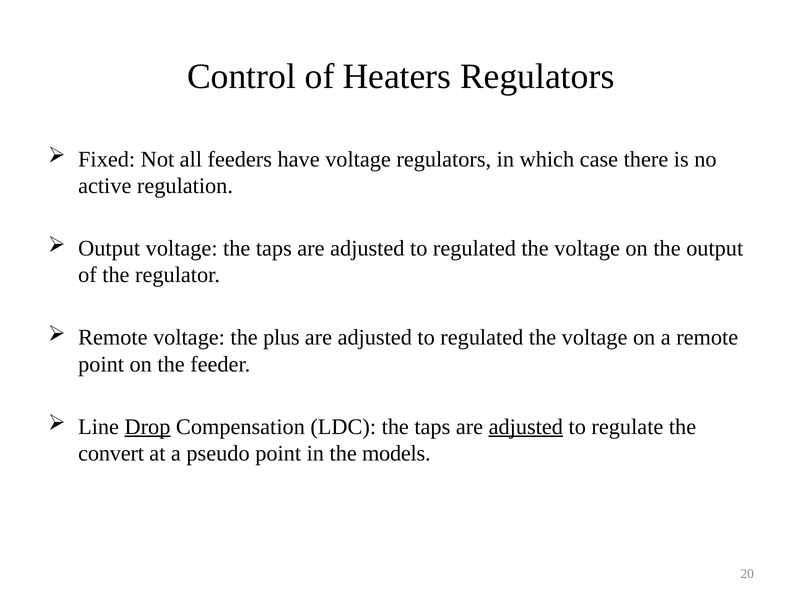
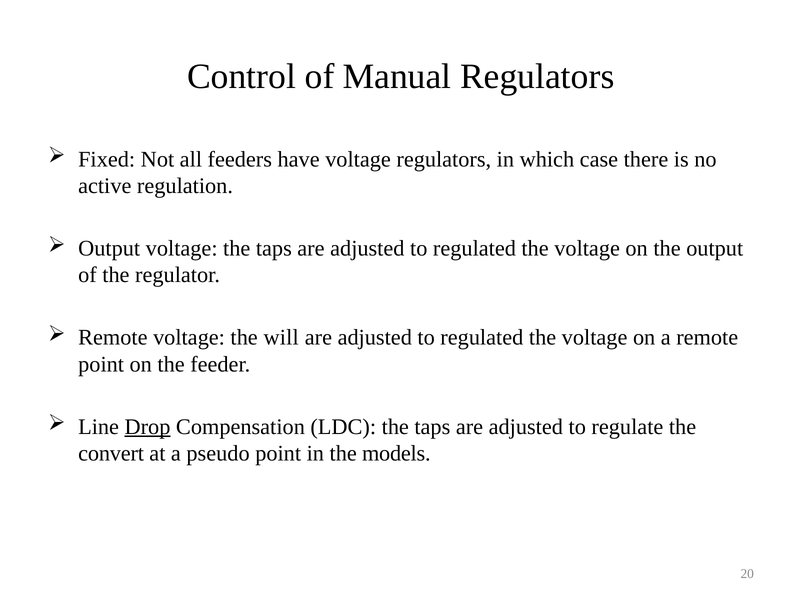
Heaters: Heaters -> Manual
plus: plus -> will
adjusted at (526, 427) underline: present -> none
